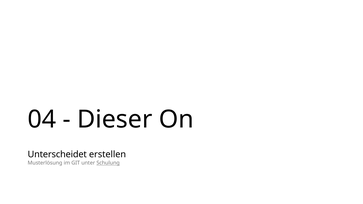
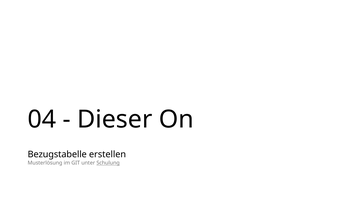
Unterscheidet: Unterscheidet -> Bezugstabelle
